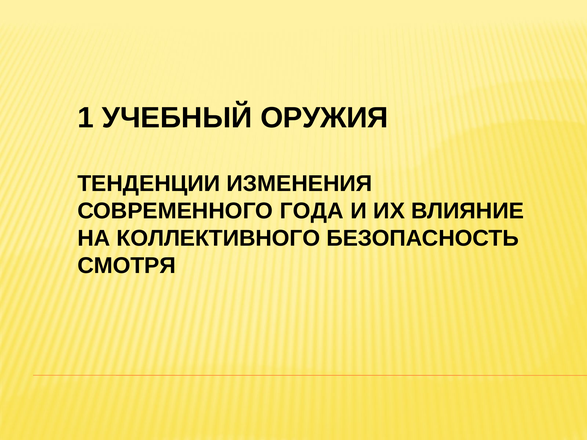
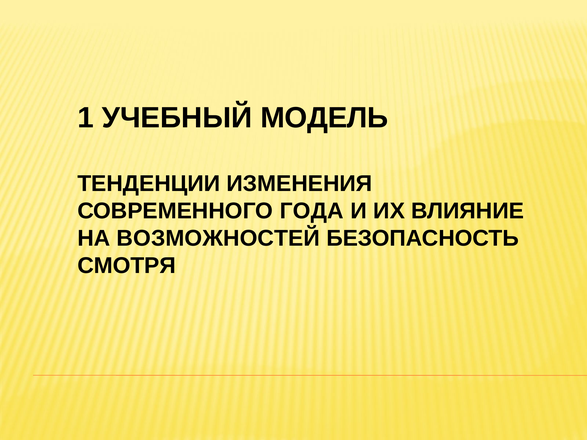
ОРУЖИЯ: ОРУЖИЯ -> МОДЕЛЬ
КОЛЛЕКТИВНОГО: КОЛЛЕКТИВНОГО -> ВОЗМОЖНОСТЕЙ
